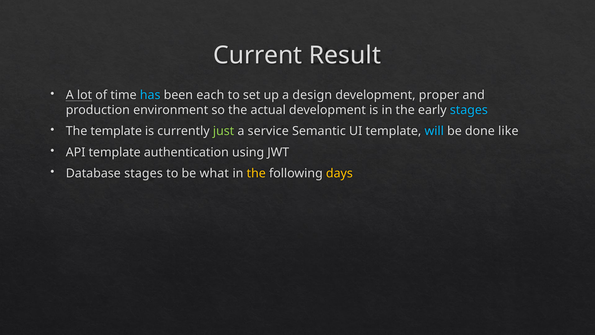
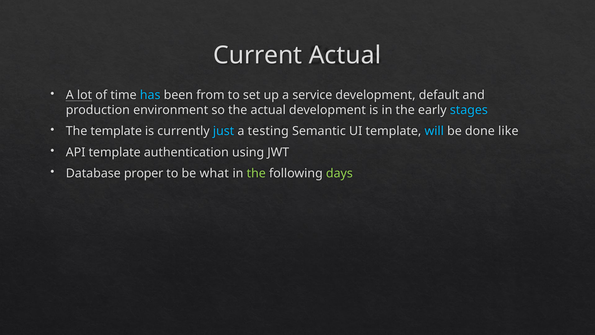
Current Result: Result -> Actual
each: each -> from
design: design -> service
proper: proper -> default
just colour: light green -> light blue
service: service -> testing
Database stages: stages -> proper
the at (256, 173) colour: yellow -> light green
days colour: yellow -> light green
